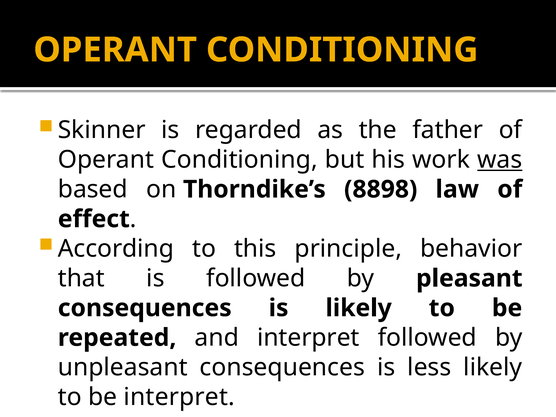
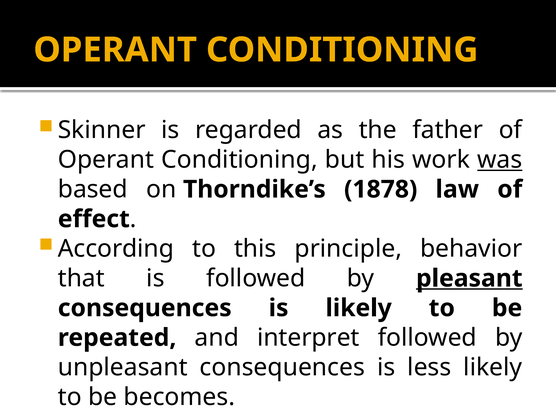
8898: 8898 -> 1878
pleasant underline: none -> present
be interpret: interpret -> becomes
